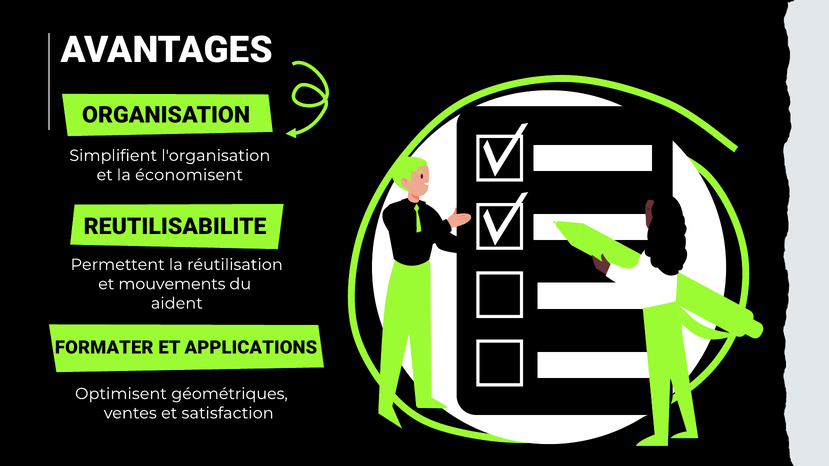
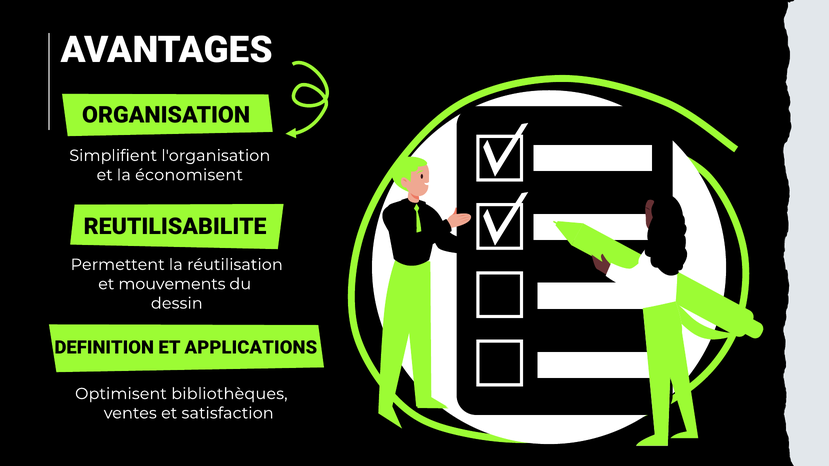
aident: aident -> dessin
FORMATER: FORMATER -> DEFINITION
géométriques: géométriques -> bibliothèques
